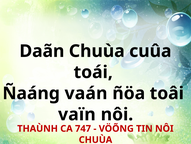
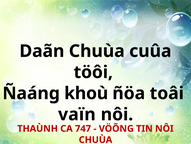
toái: toái -> töôi
vaán: vaán -> khoù
